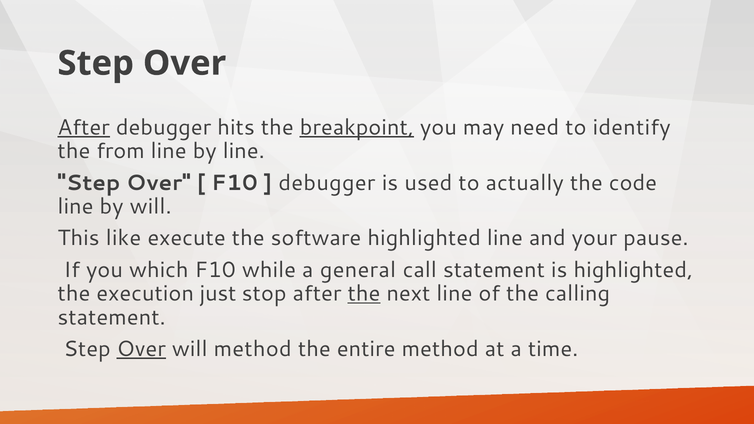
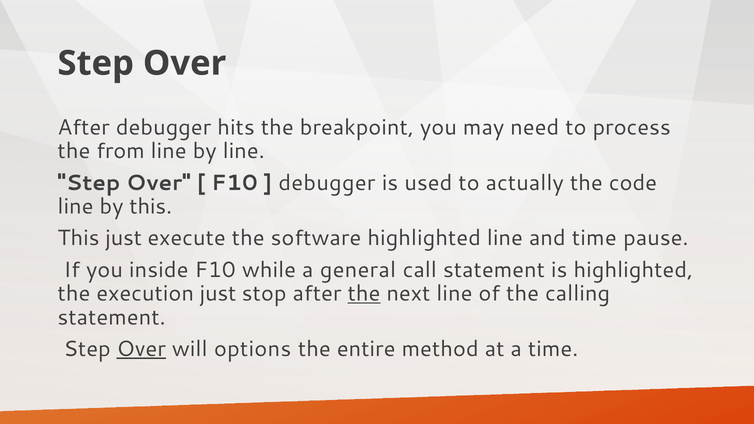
After at (84, 127) underline: present -> none
breakpoint underline: present -> none
identify: identify -> process
by will: will -> this
This like: like -> just
and your: your -> time
which: which -> inside
will method: method -> options
